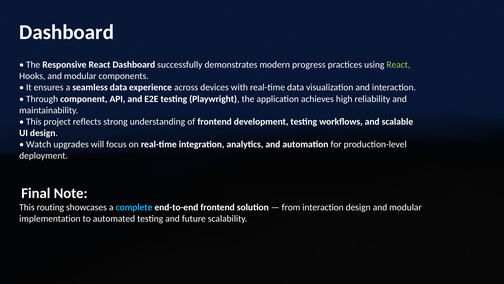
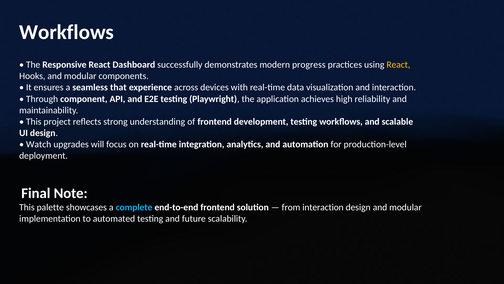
Dashboard at (67, 32): Dashboard -> Workflows
React at (398, 65) colour: light green -> yellow
seamless data: data -> that
routing: routing -> palette
